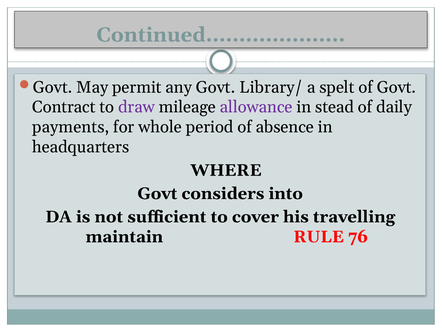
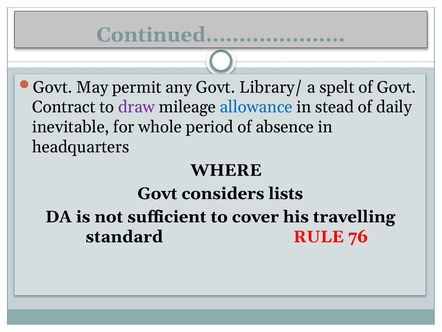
allowance colour: purple -> blue
payments: payments -> inevitable
into: into -> lists
maintain: maintain -> standard
